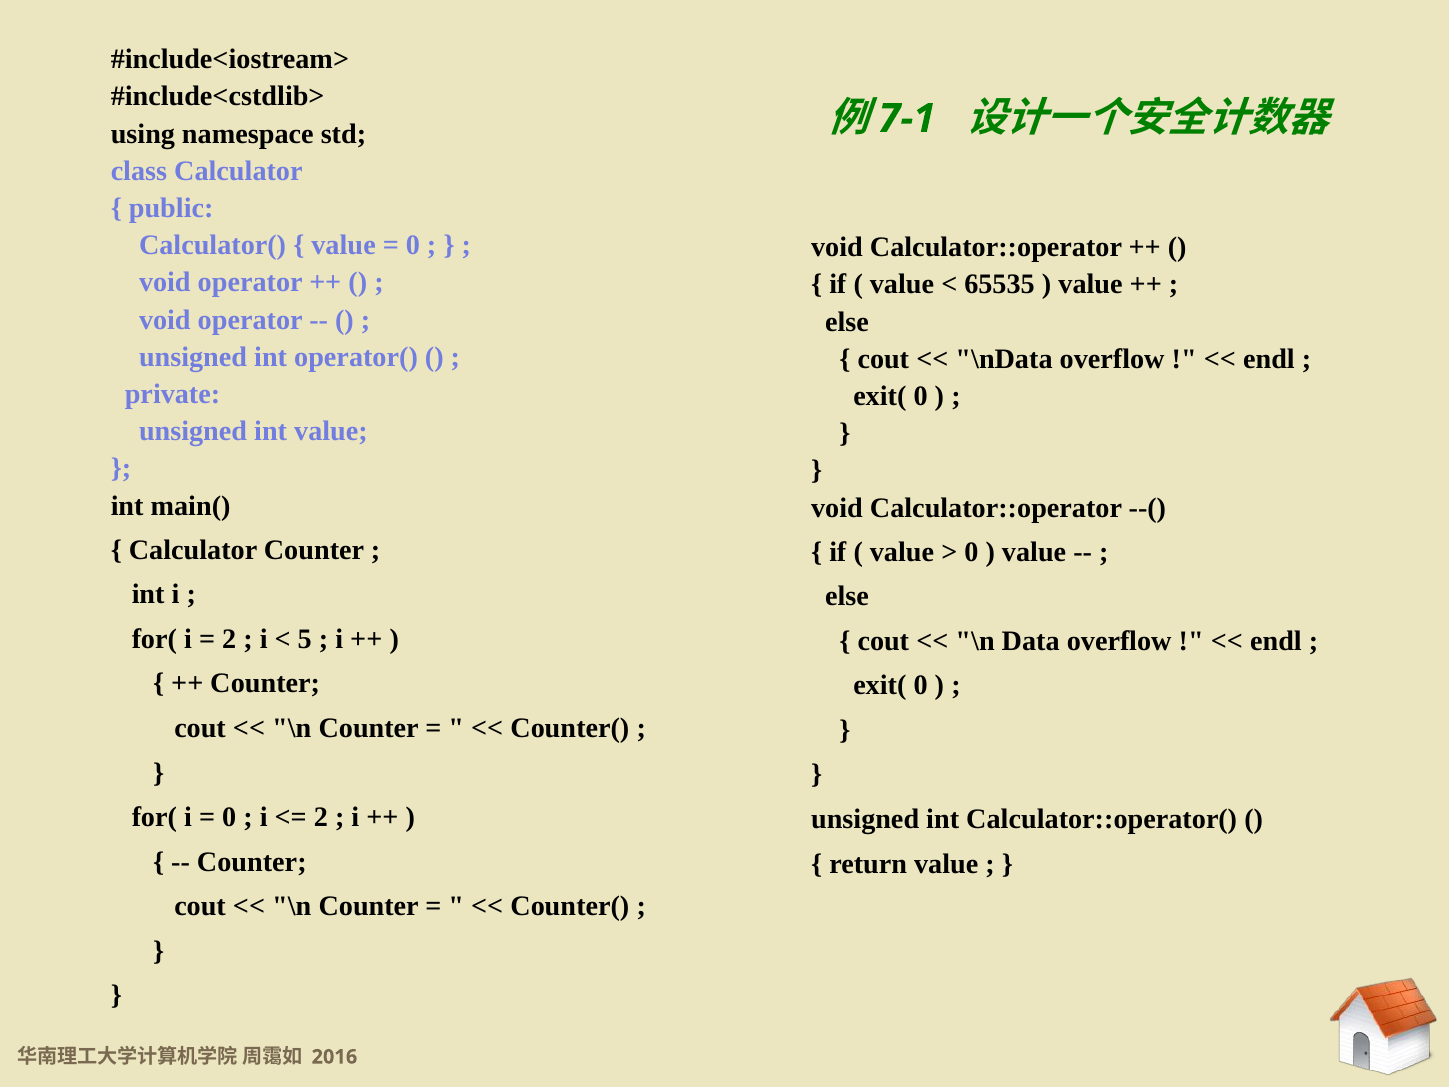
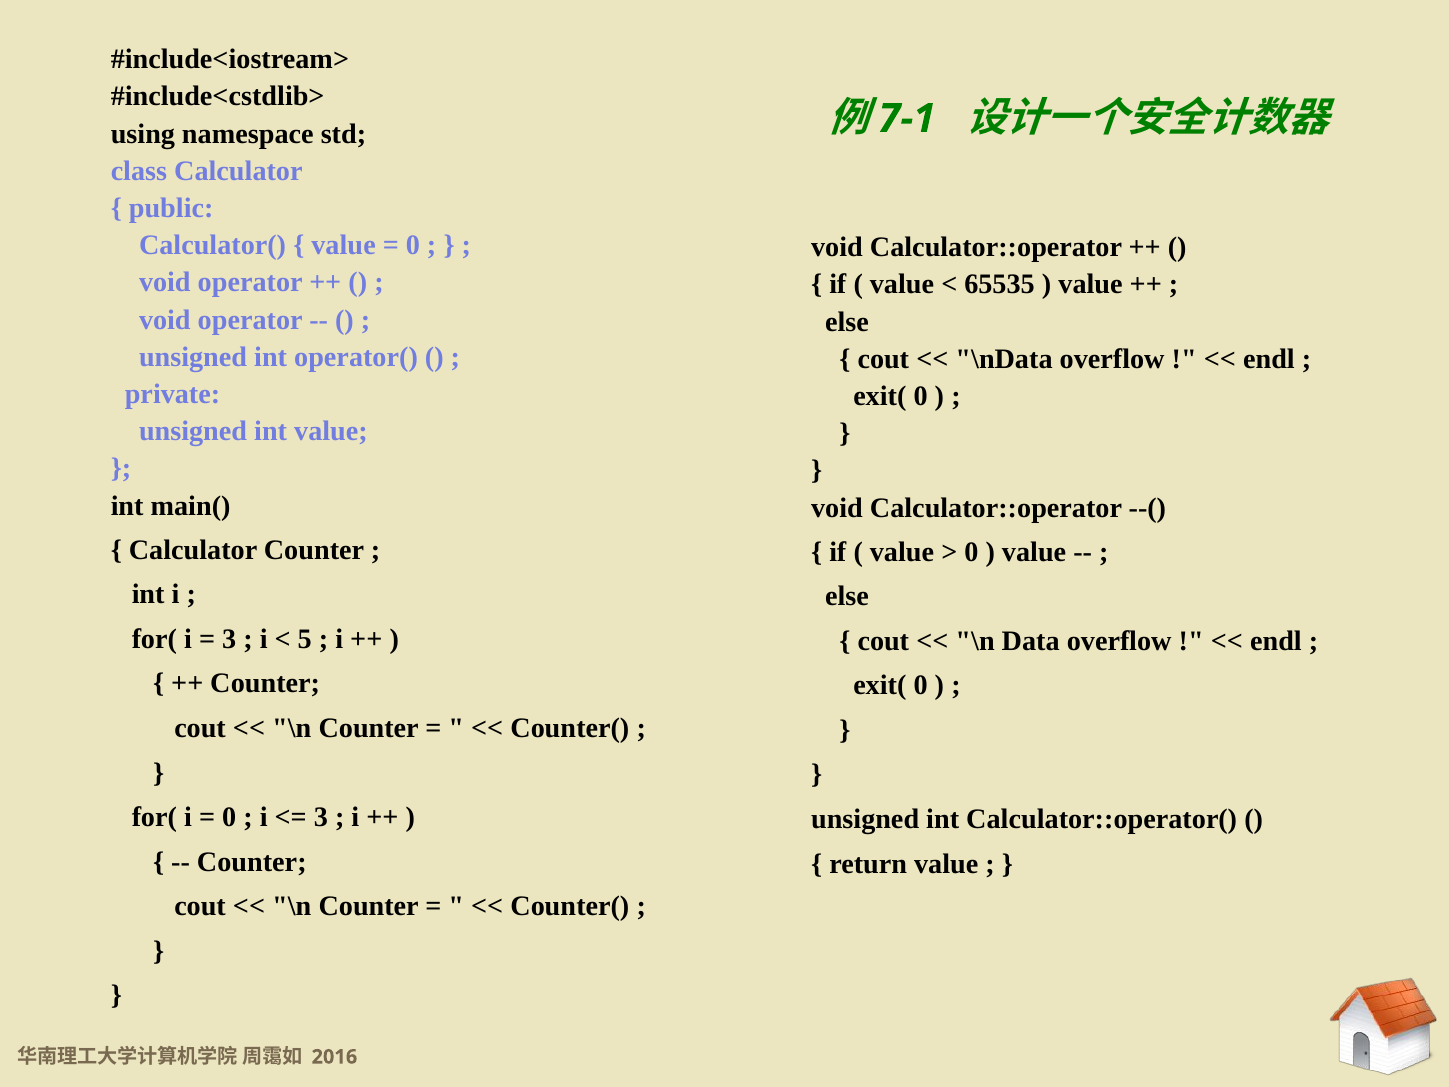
2 at (229, 639): 2 -> 3
2 at (321, 817): 2 -> 3
